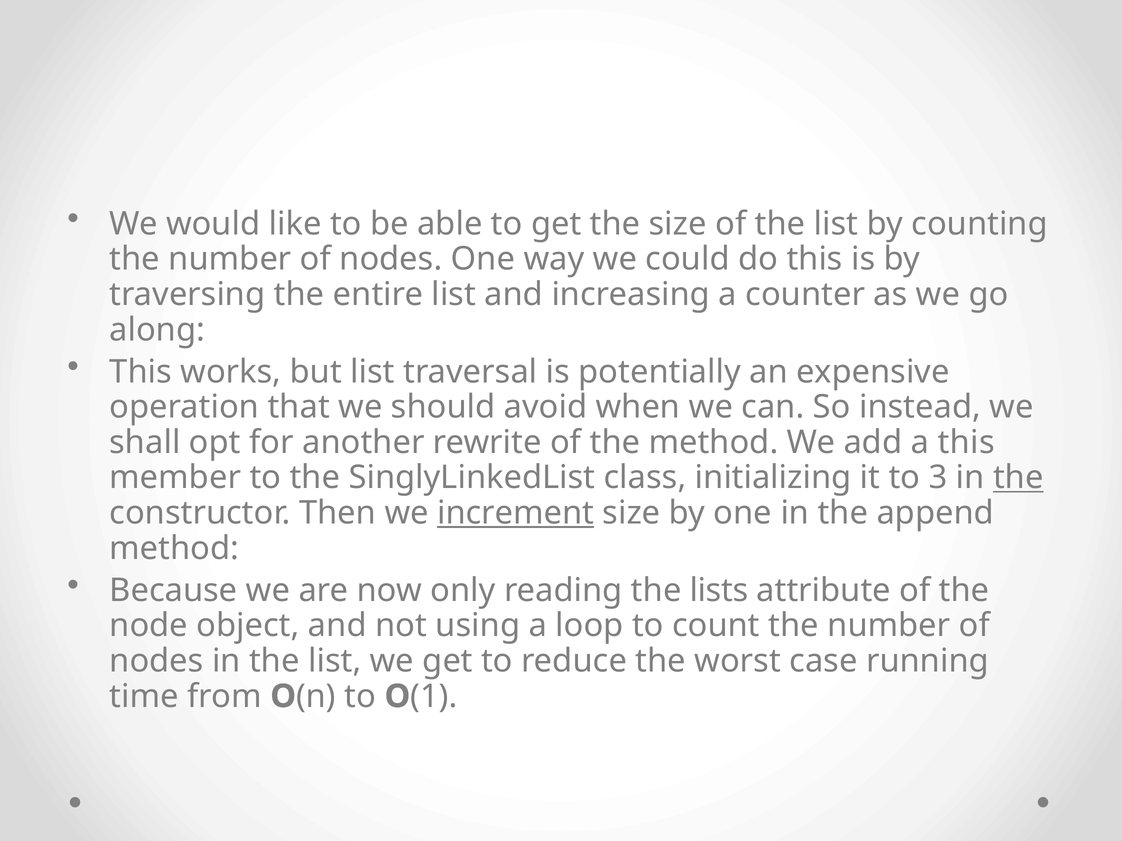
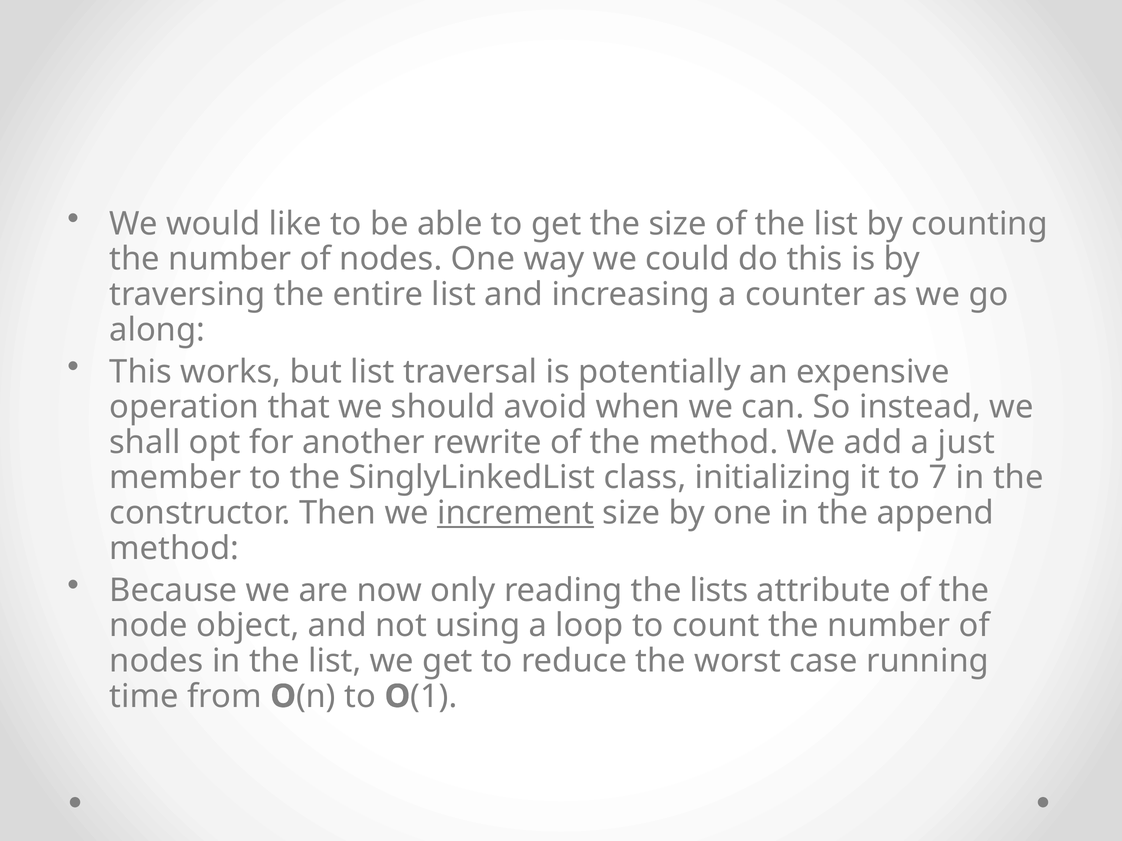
a this: this -> just
3: 3 -> 7
the at (1018, 478) underline: present -> none
